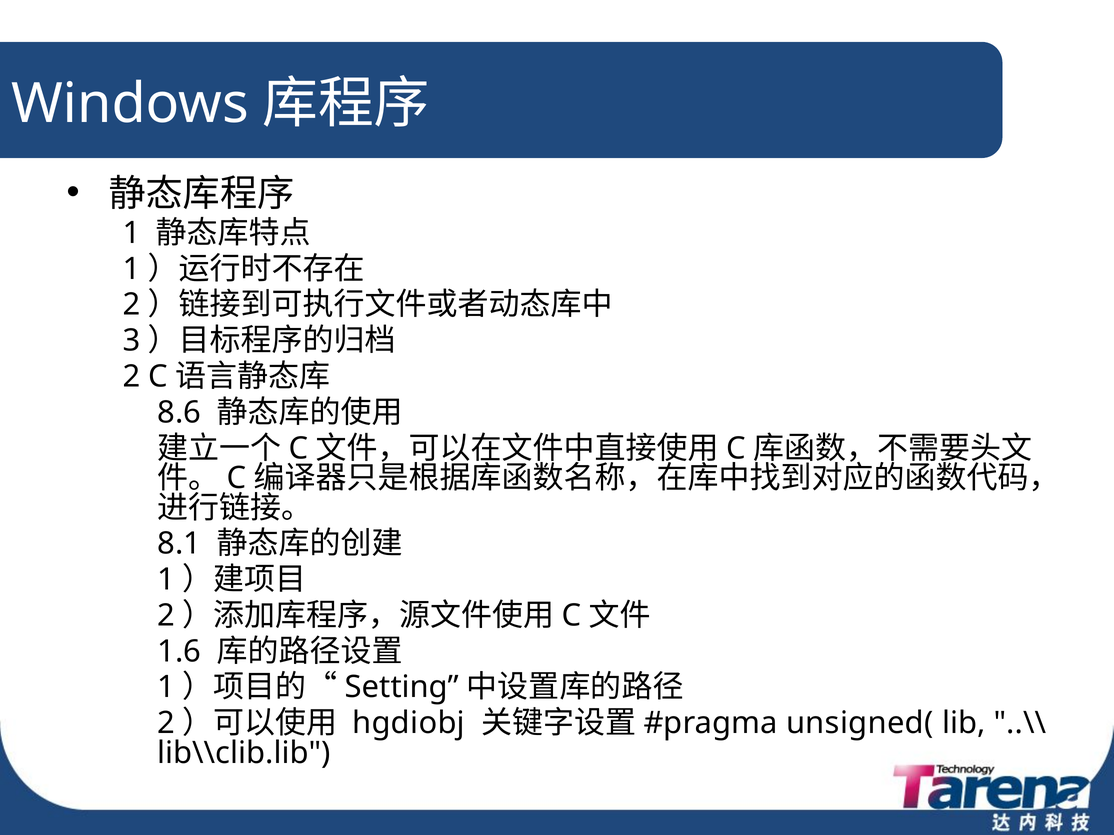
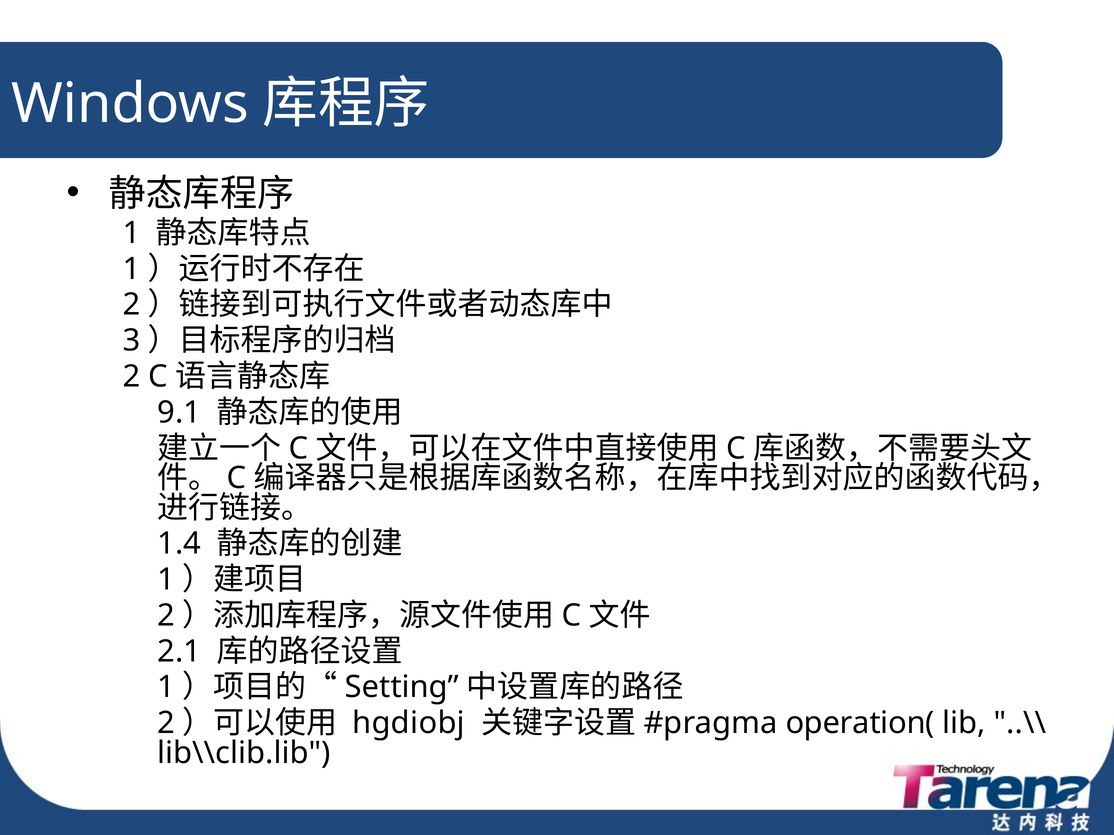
8.6: 8.6 -> 9.1
8.1: 8.1 -> 1.4
1.6: 1.6 -> 2.1
unsigned(: unsigned( -> operation(
